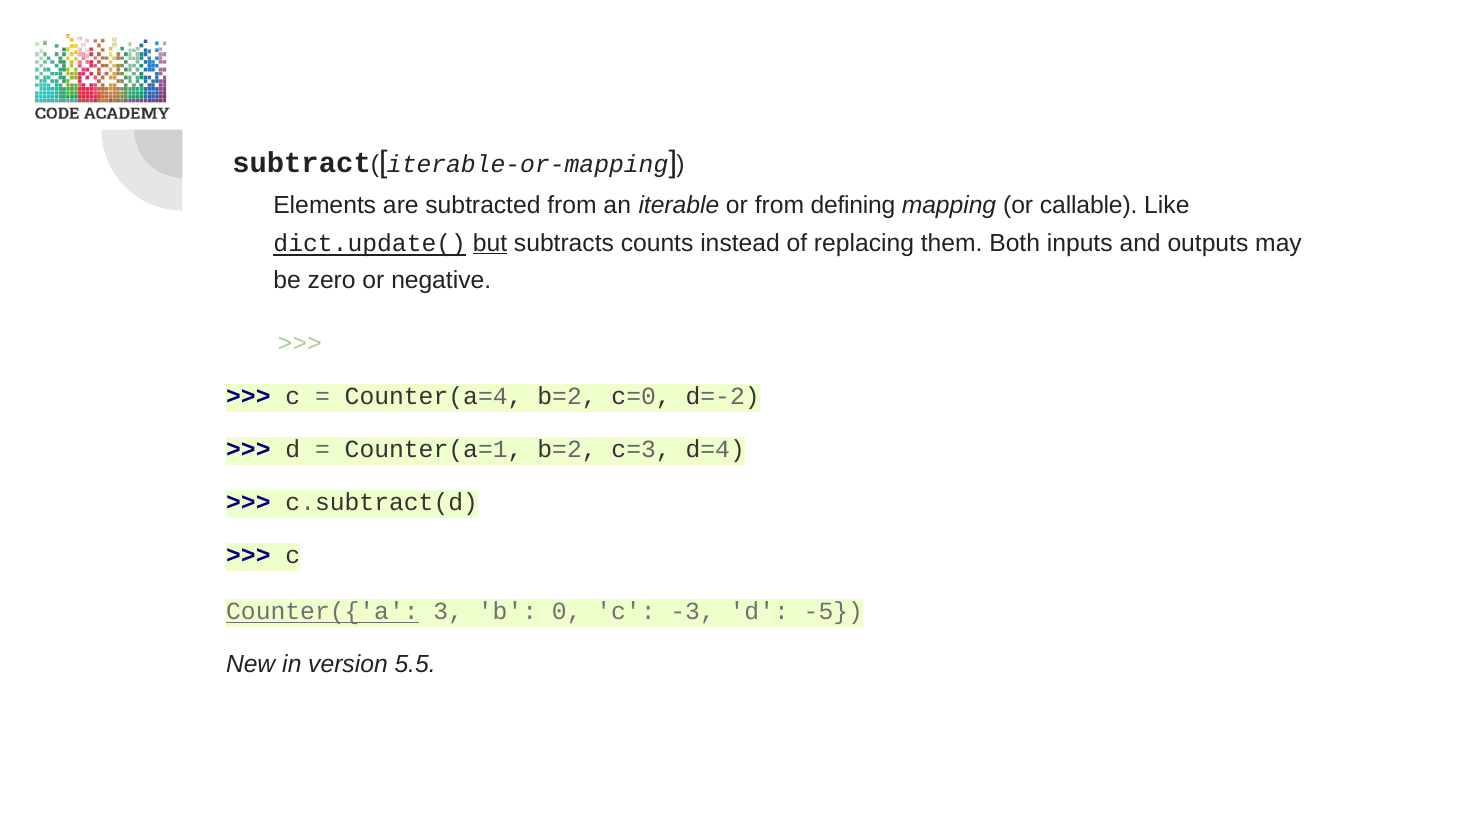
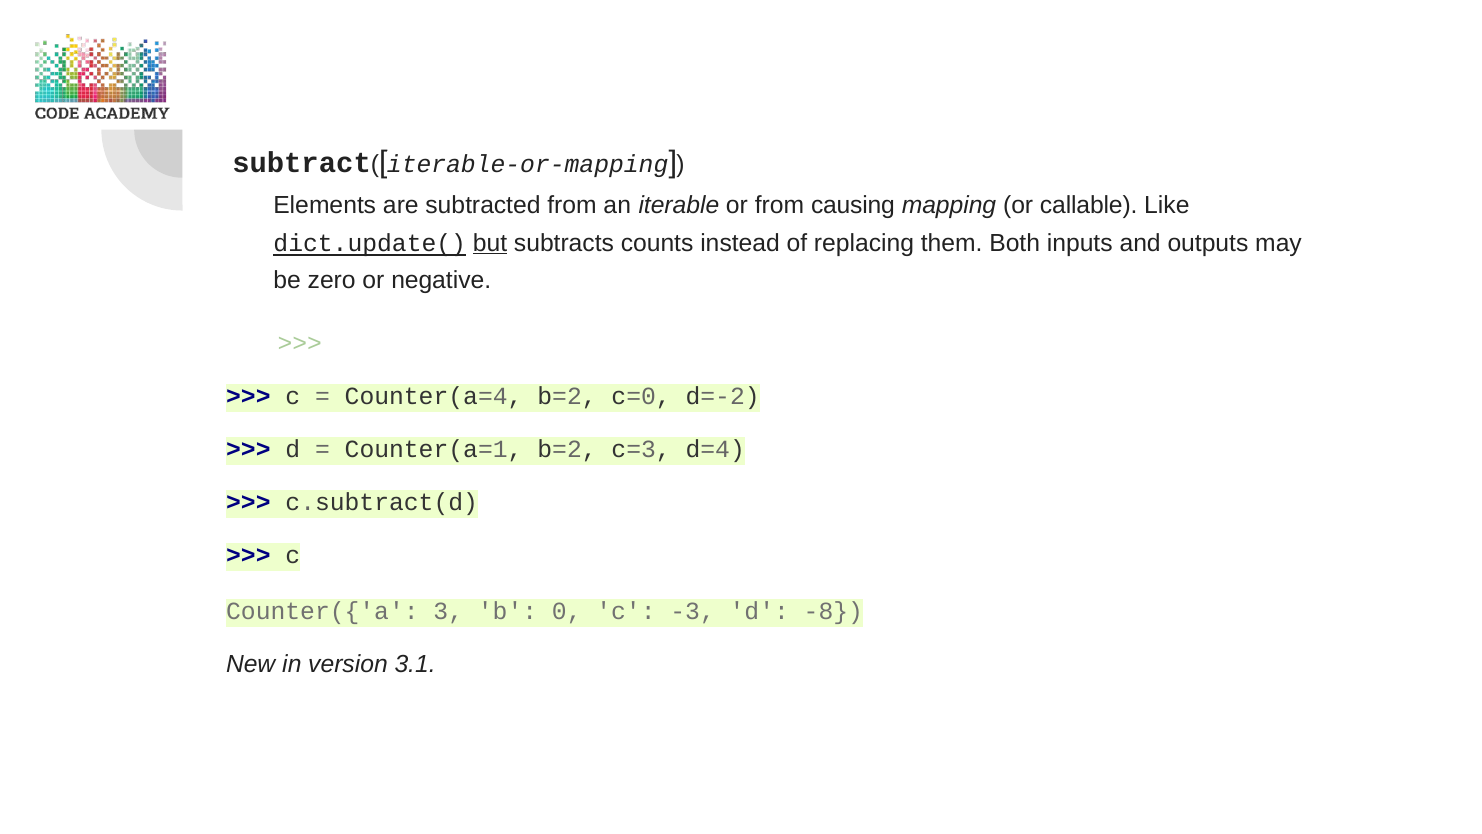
defining: defining -> causing
Counter({'a underline: present -> none
-5: -5 -> -8
5.5: 5.5 -> 3.1
